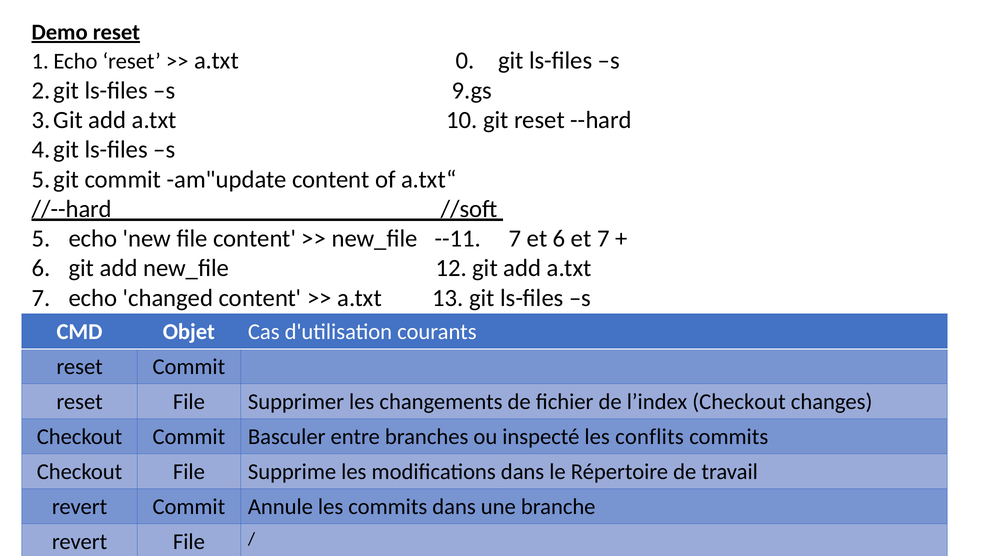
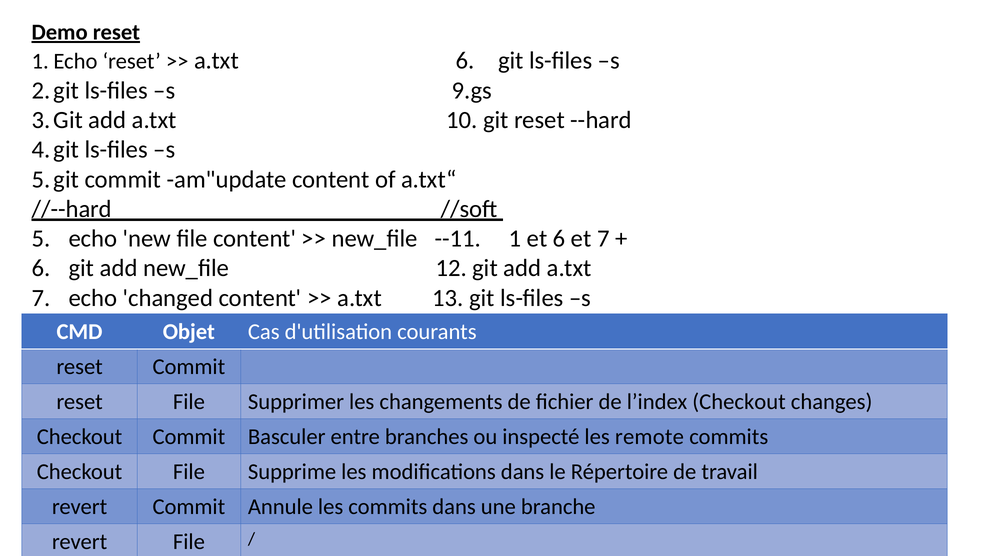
a.txt 0: 0 -> 6
--11 7: 7 -> 1
conflits: conflits -> remote
